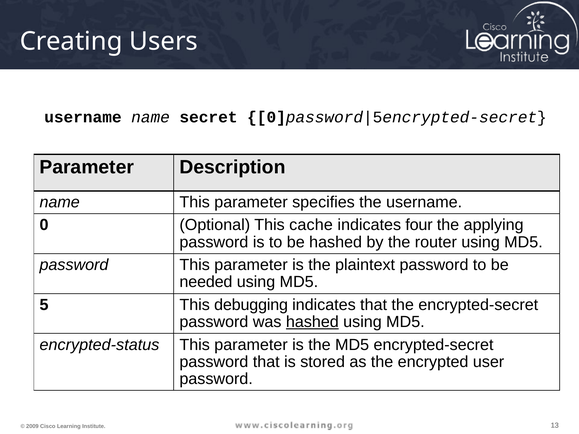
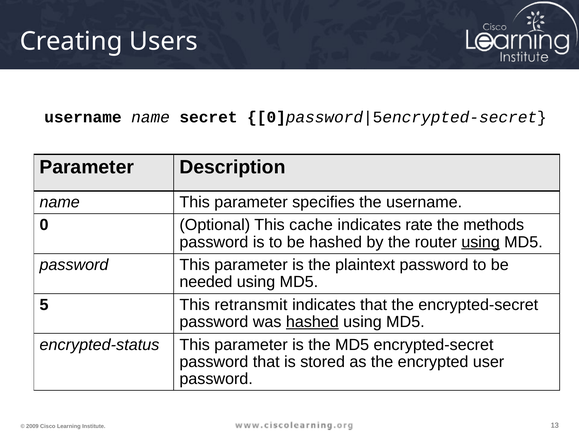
four: four -> rate
applying: applying -> methods
using at (481, 242) underline: none -> present
debugging: debugging -> retransmit
